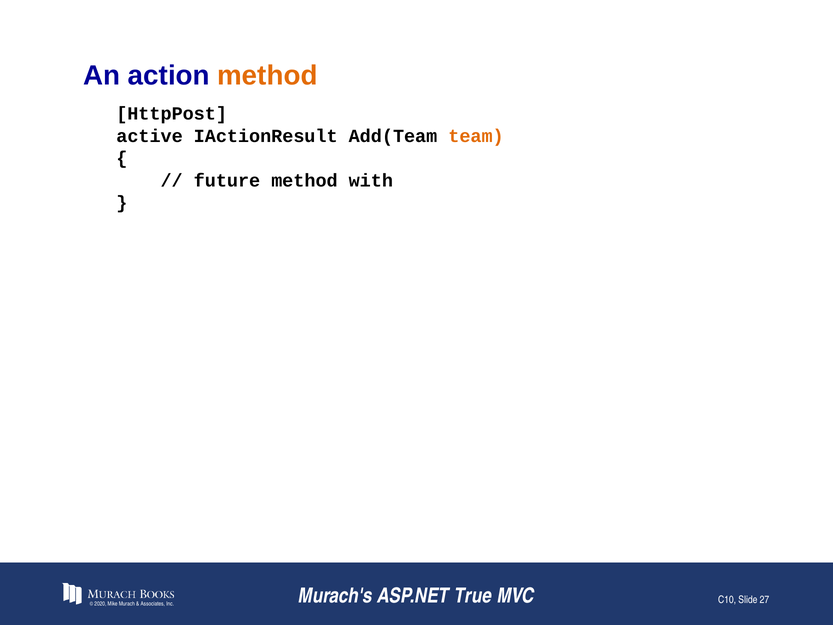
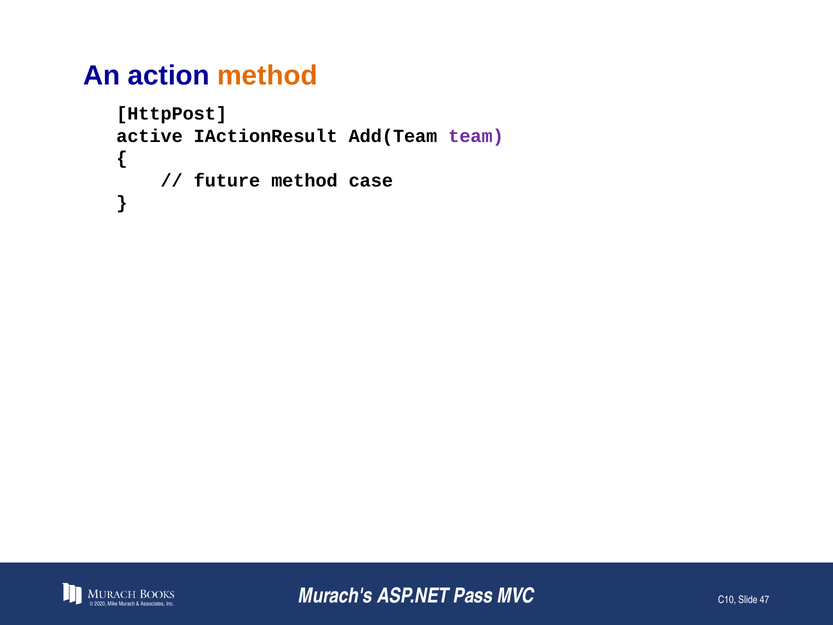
team colour: orange -> purple
with: with -> case
True: True -> Pass
27: 27 -> 47
